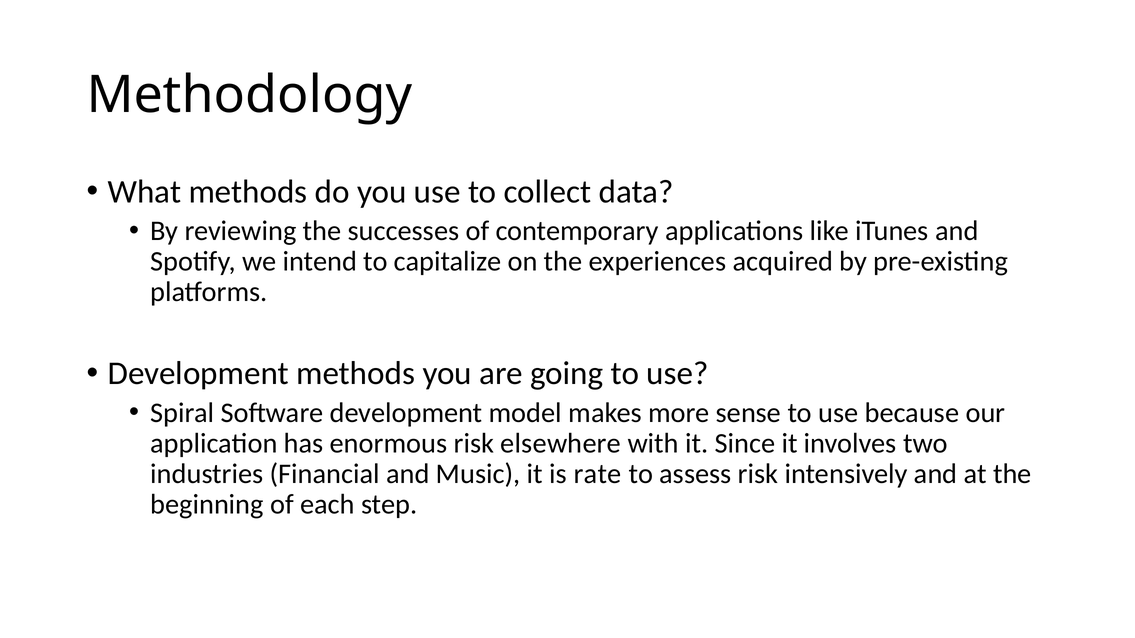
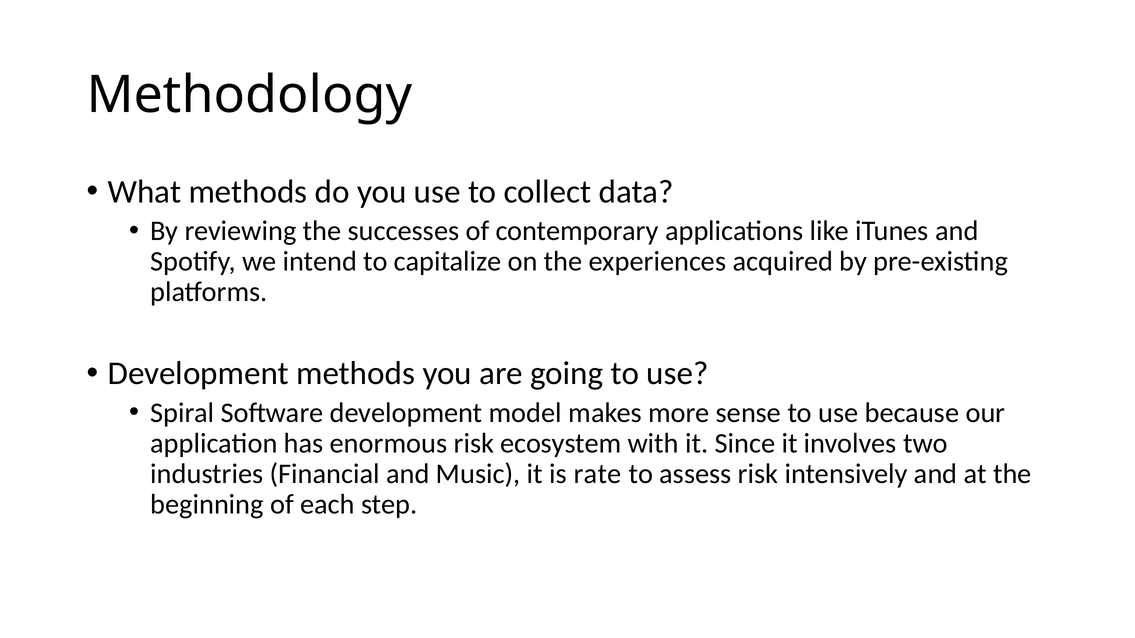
elsewhere: elsewhere -> ecosystem
